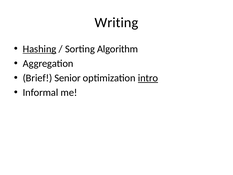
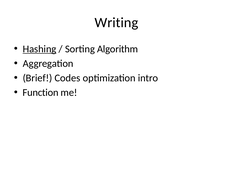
Senior: Senior -> Codes
intro underline: present -> none
Informal: Informal -> Function
